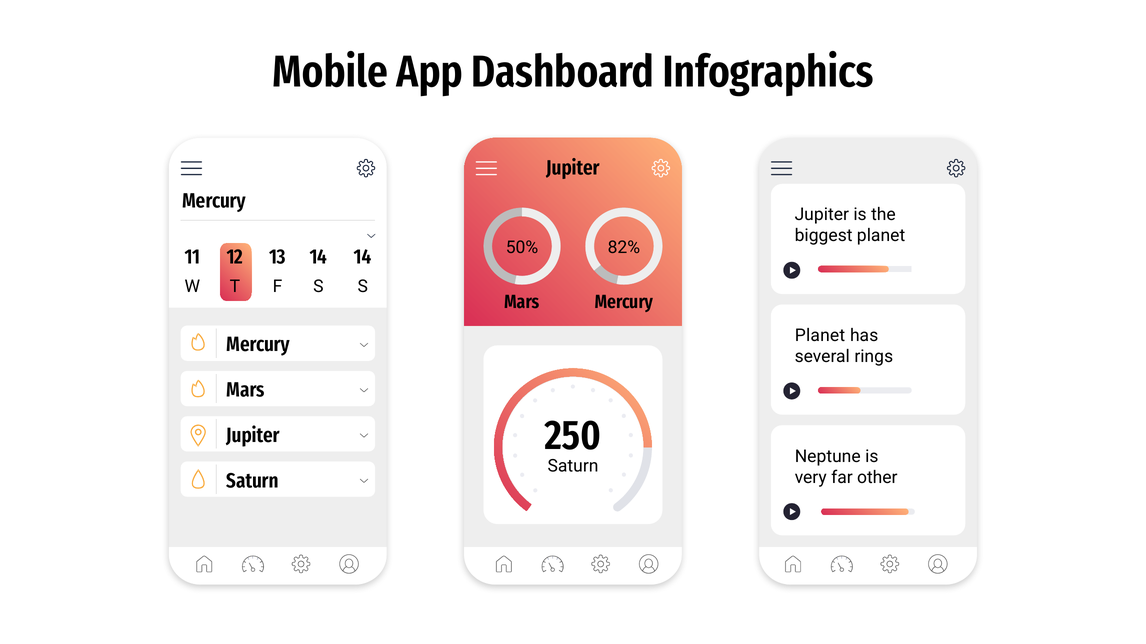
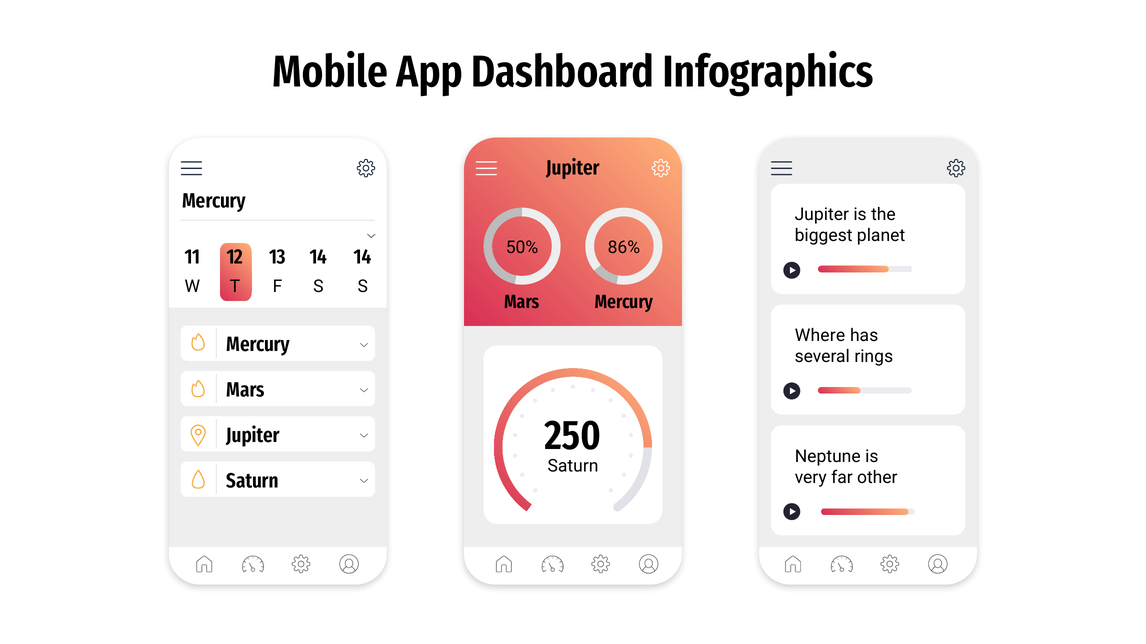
82%: 82% -> 86%
Planet at (820, 336): Planet -> Where
